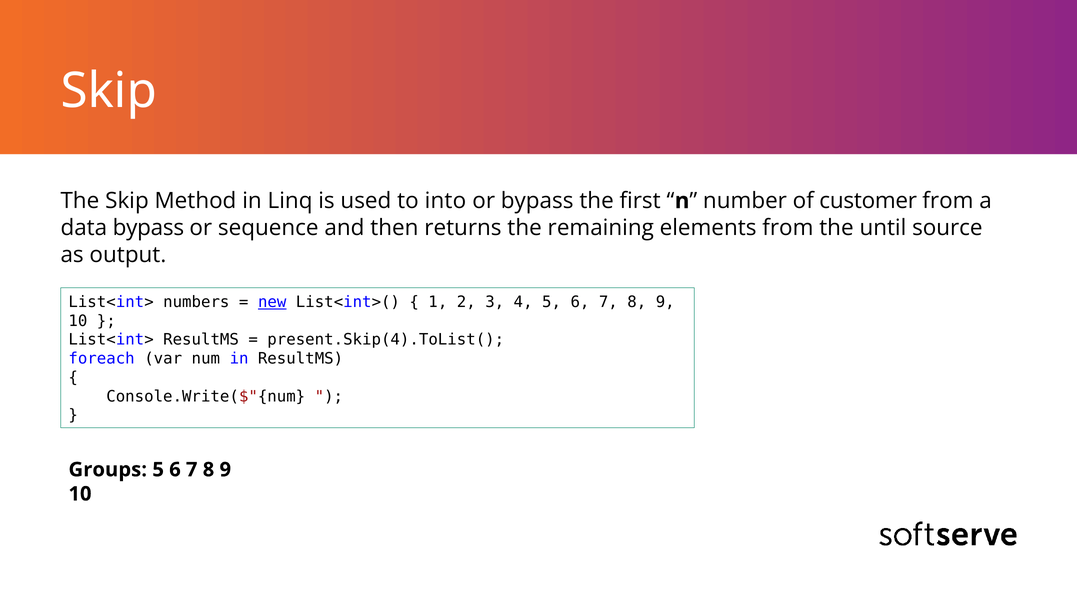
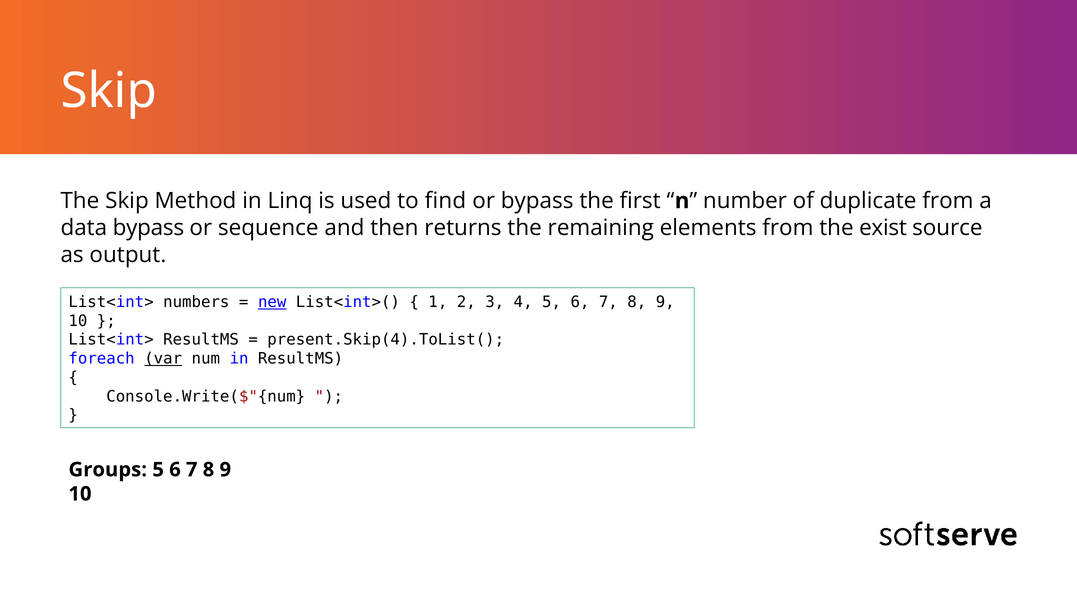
into: into -> find
customer: customer -> duplicate
until: until -> exist
var underline: none -> present
